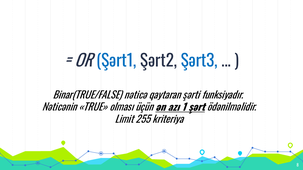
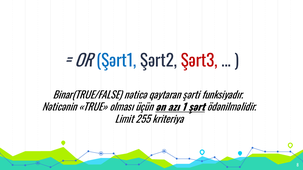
Şərt3 colour: blue -> red
